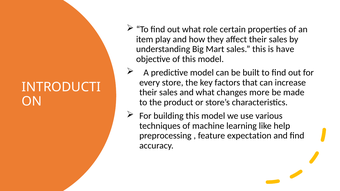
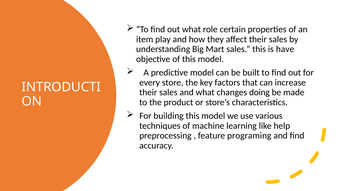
more: more -> doing
expectation: expectation -> programing
